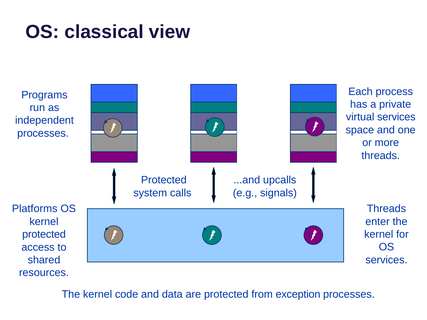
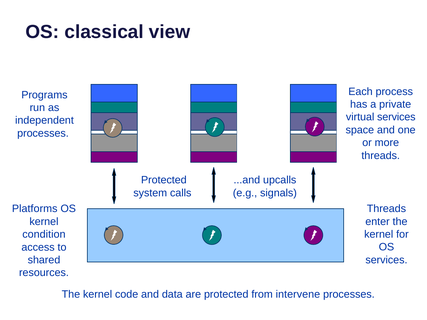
protected at (44, 235): protected -> condition
exception: exception -> intervene
